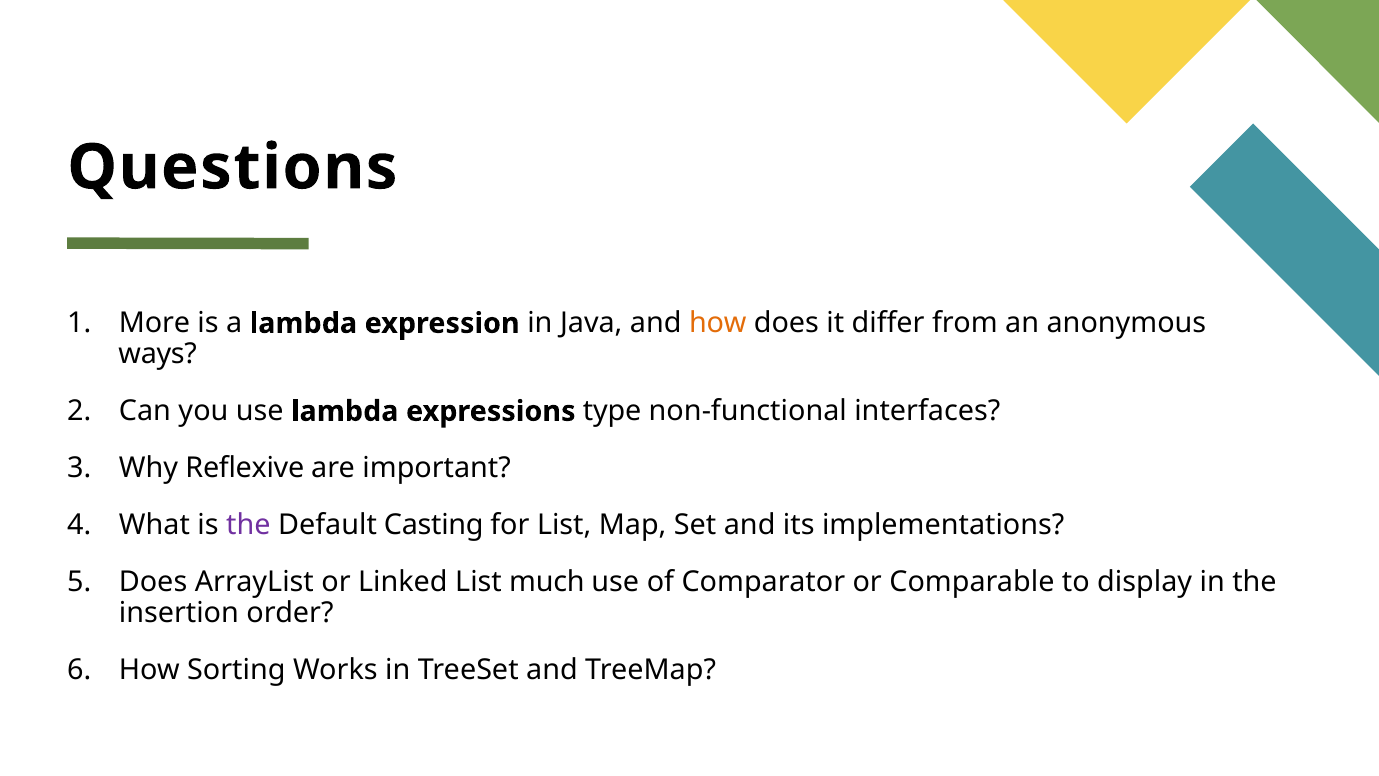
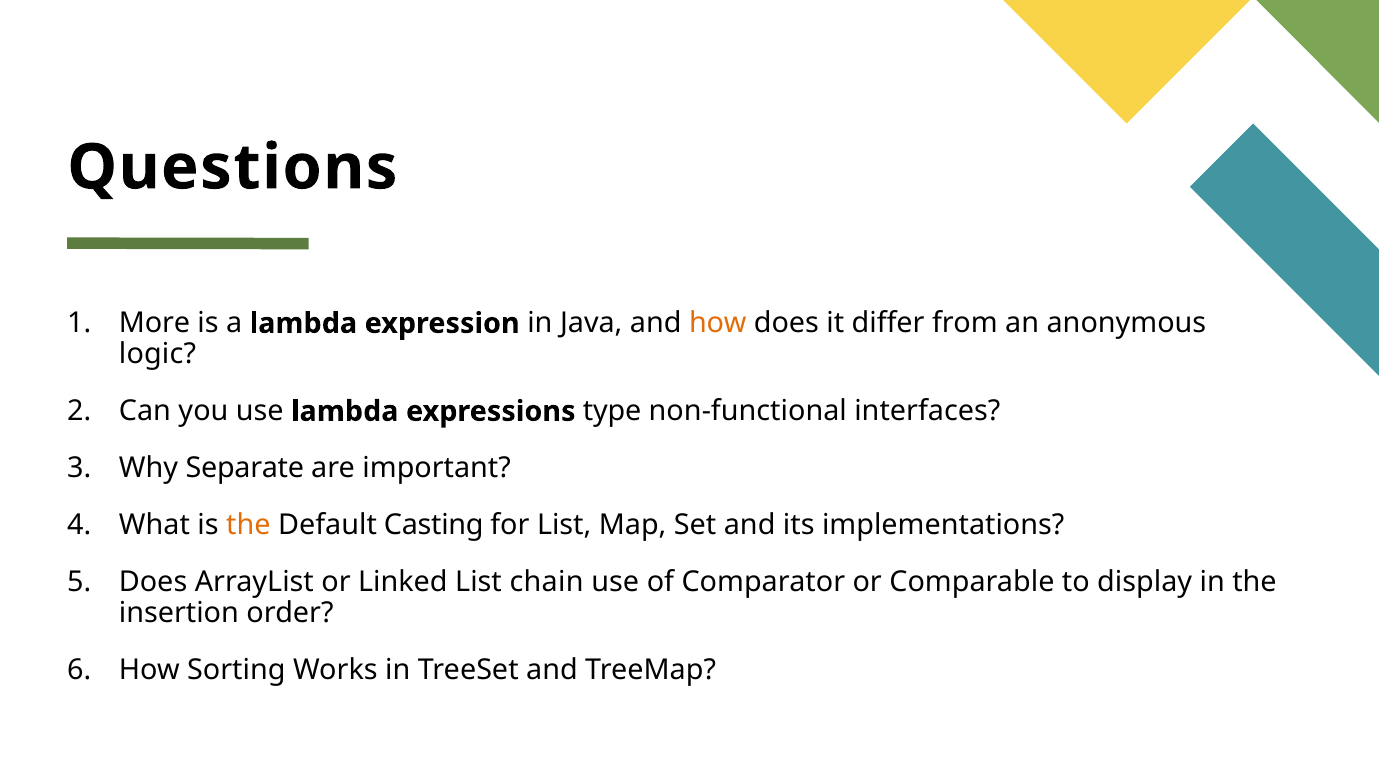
ways: ways -> logic
Reflexive: Reflexive -> Separate
the at (248, 525) colour: purple -> orange
much: much -> chain
